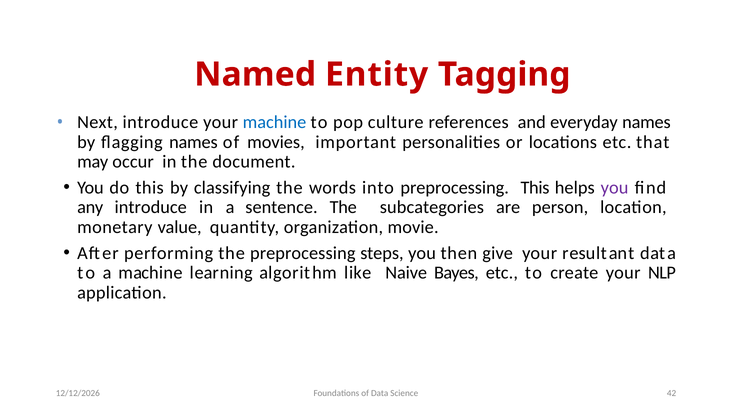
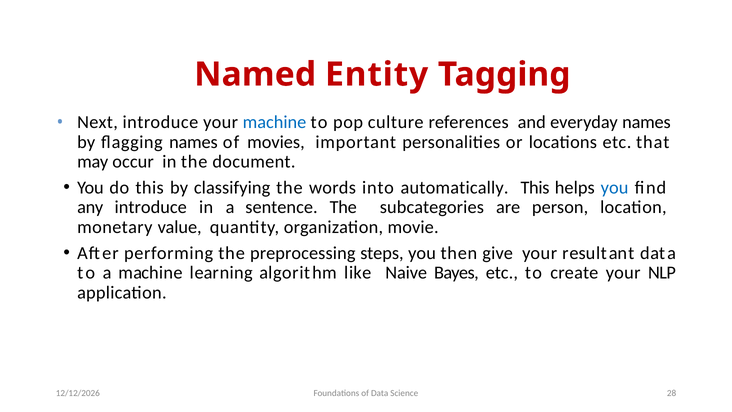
into preprocessing: preprocessing -> automatically
you at (615, 187) colour: purple -> blue
42: 42 -> 28
